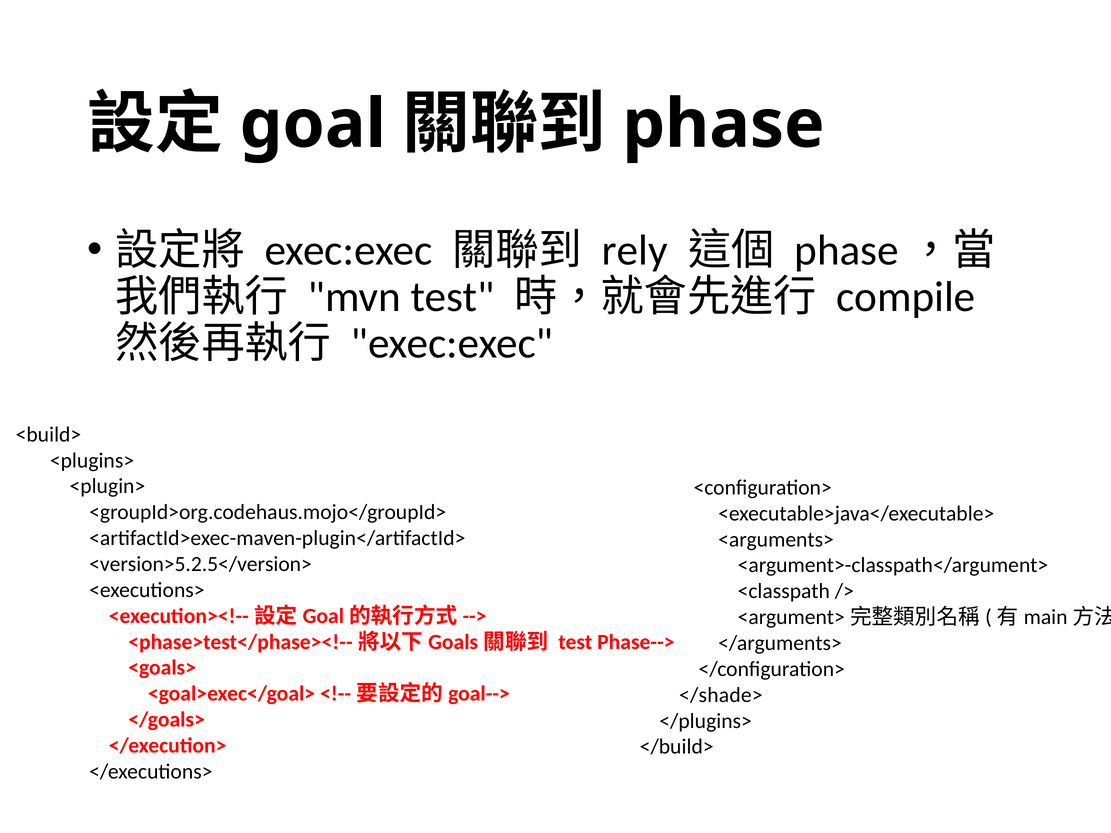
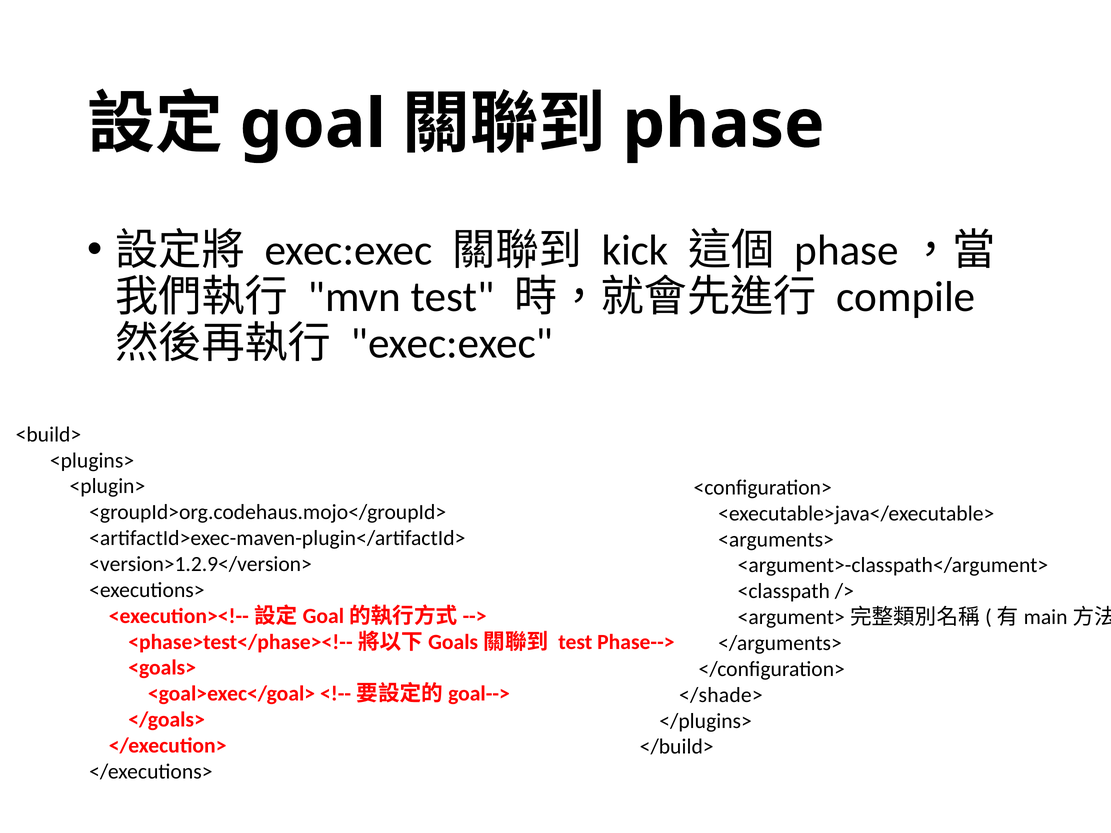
rely: rely -> kick
<version>5.2.5</version>: <version>5.2.5</version> -> <version>1.2.9</version>
